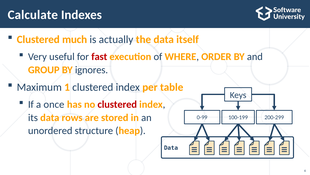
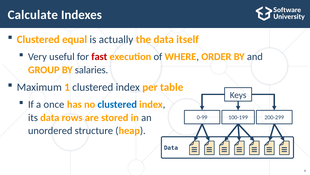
much: much -> equal
ignores: ignores -> salaries
clustered at (117, 104) colour: red -> blue
